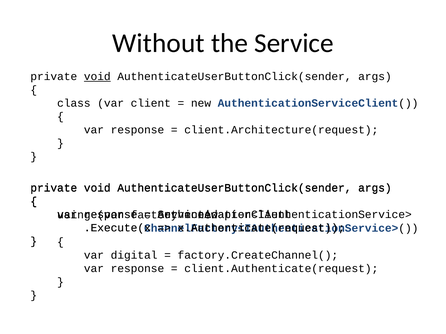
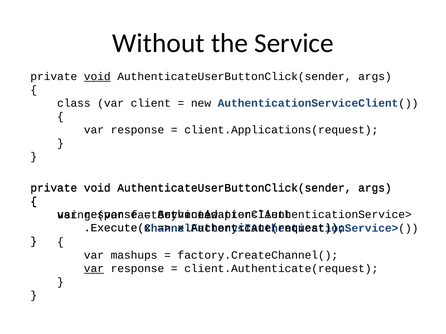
client.Architecture(request: client.Architecture(request -> client.Applications(request
digital: digital -> mashups
var at (94, 269) underline: none -> present
